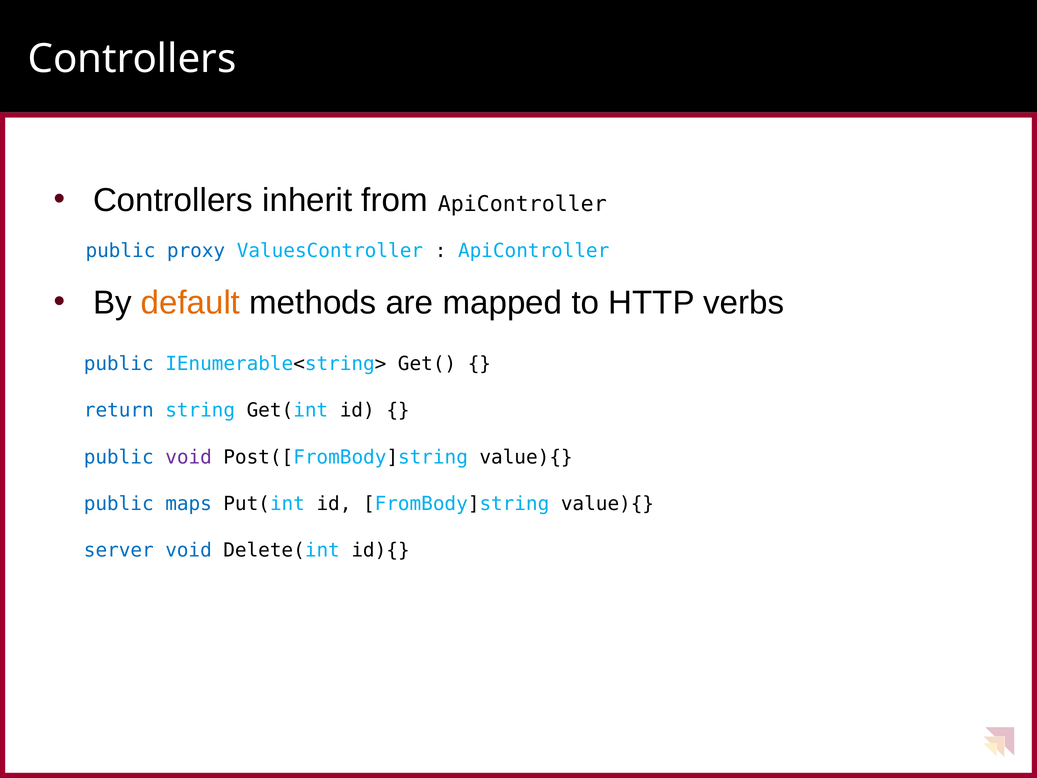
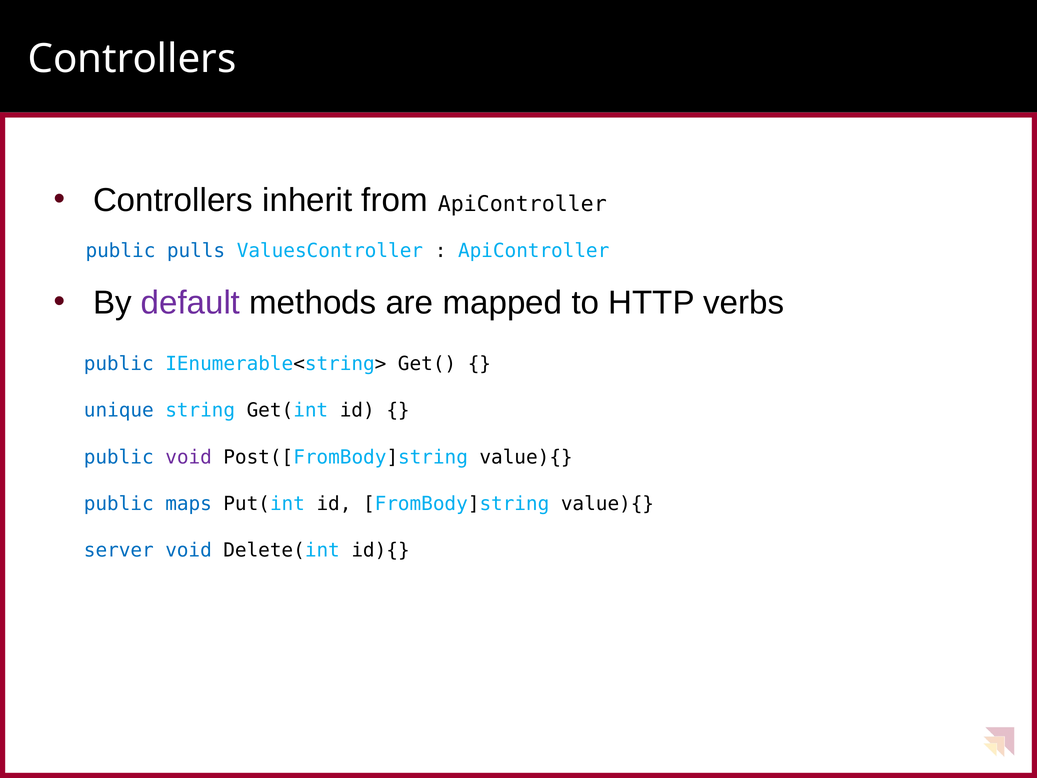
proxy: proxy -> pulls
default colour: orange -> purple
return: return -> unique
